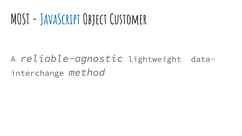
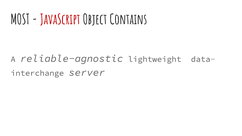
JavaScript colour: blue -> red
Customer: Customer -> Contains
method: method -> server
